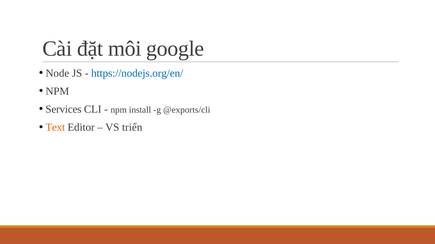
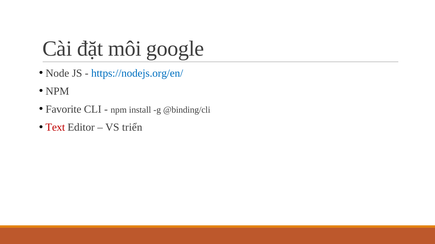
Services: Services -> Favorite
@exports/cli: @exports/cli -> @binding/cli
Text colour: orange -> red
